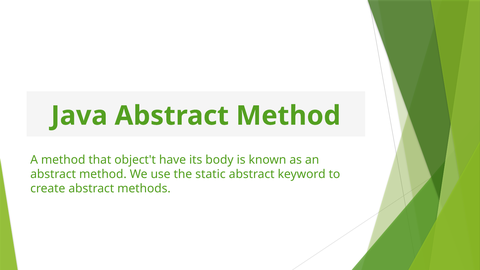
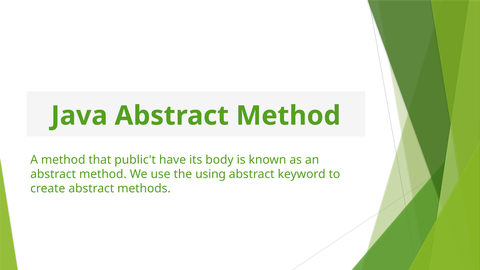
object't: object't -> public't
static: static -> using
